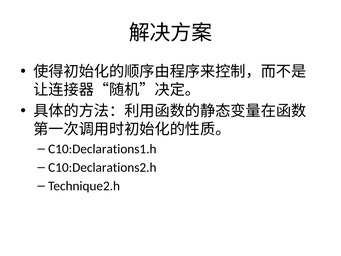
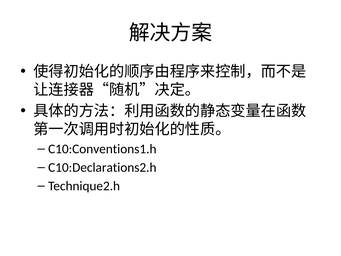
C10:Declarations1.h: C10:Declarations1.h -> C10:Conventions1.h
